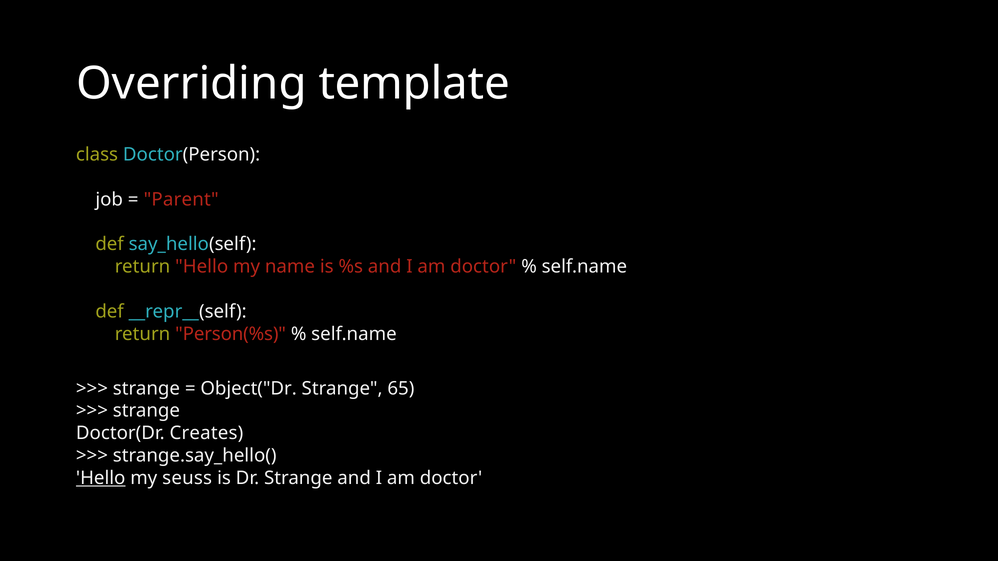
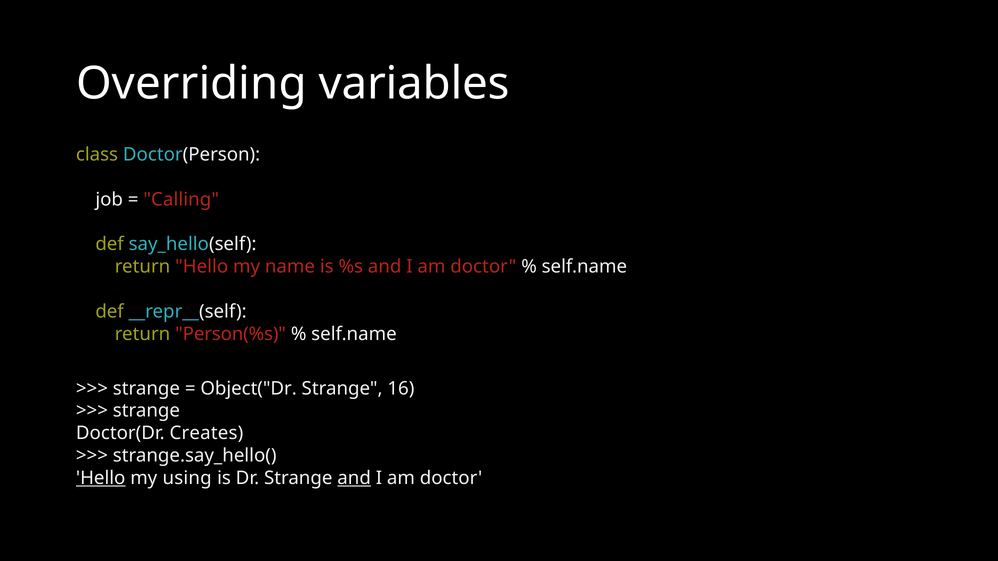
template: template -> variables
Parent: Parent -> Calling
65: 65 -> 16
seuss: seuss -> using
and at (354, 478) underline: none -> present
